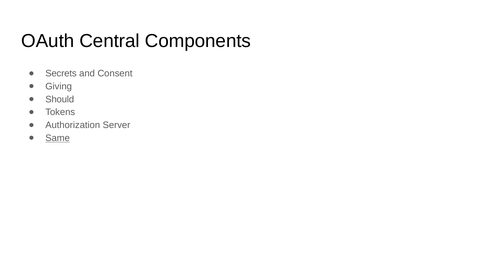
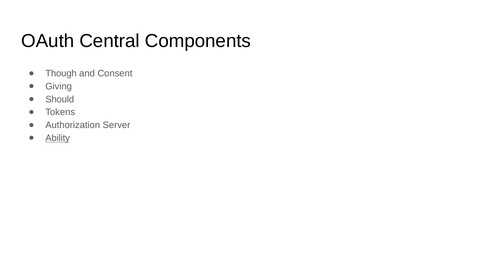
Secrets: Secrets -> Though
Same: Same -> Ability
